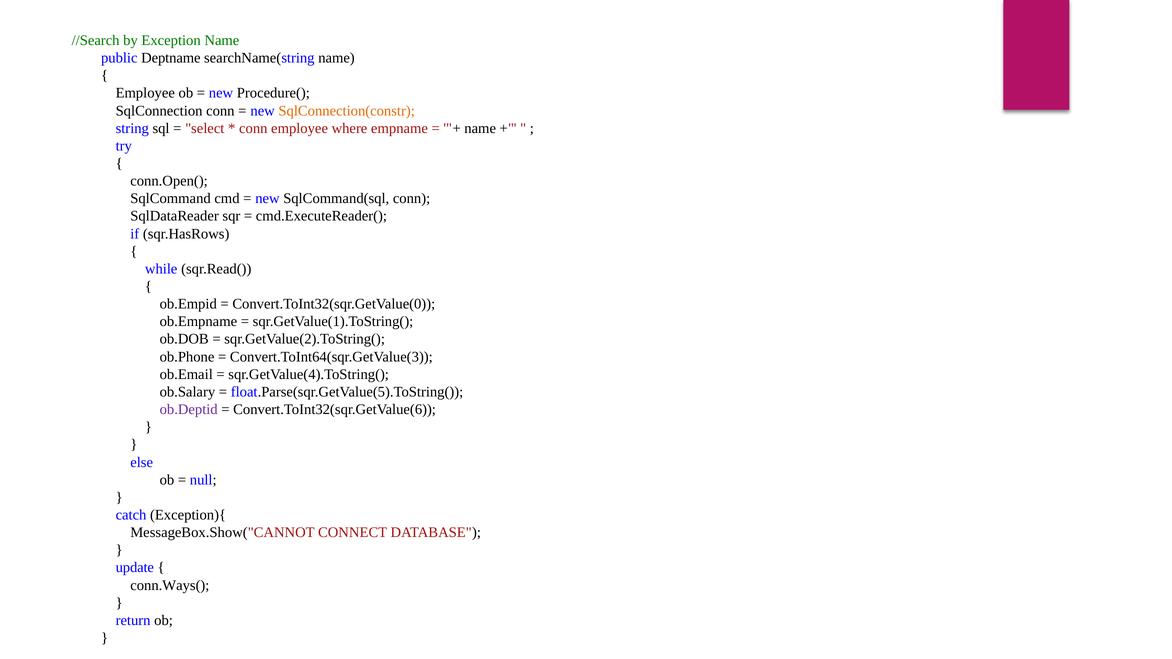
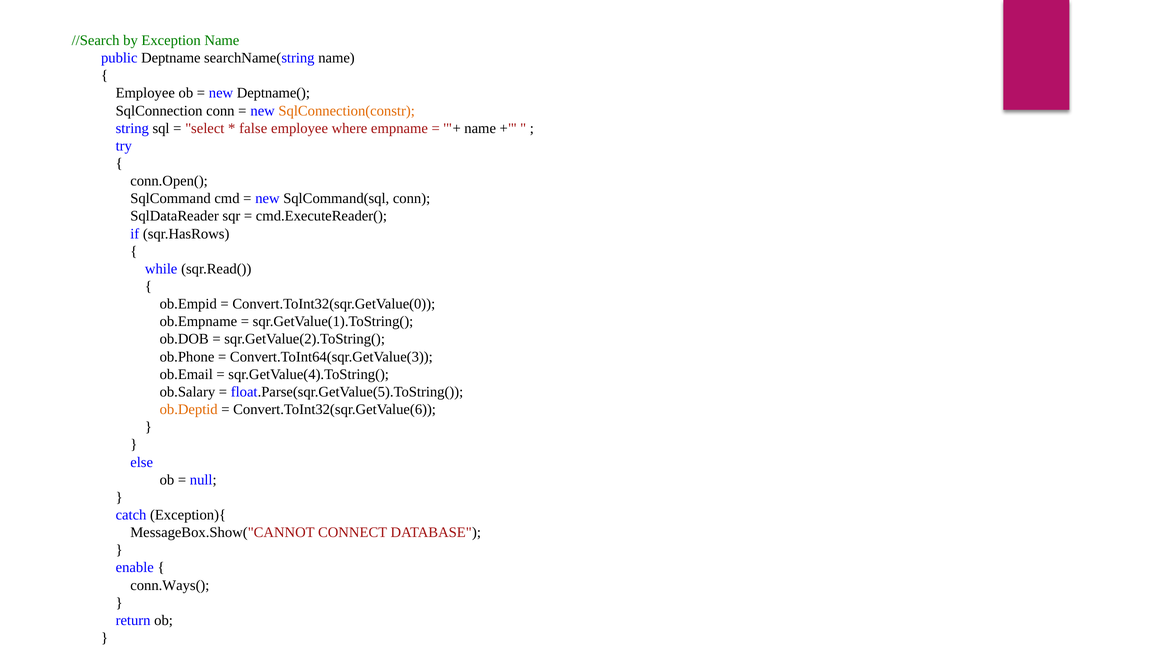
Procedure(: Procedure( -> Deptname(
conn at (253, 128): conn -> false
ob.Deptid colour: purple -> orange
update: update -> enable
